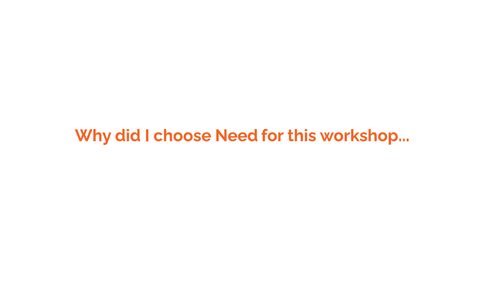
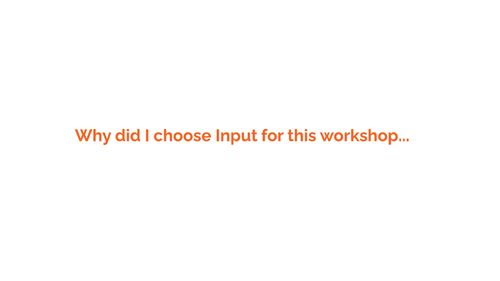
Need: Need -> Input
